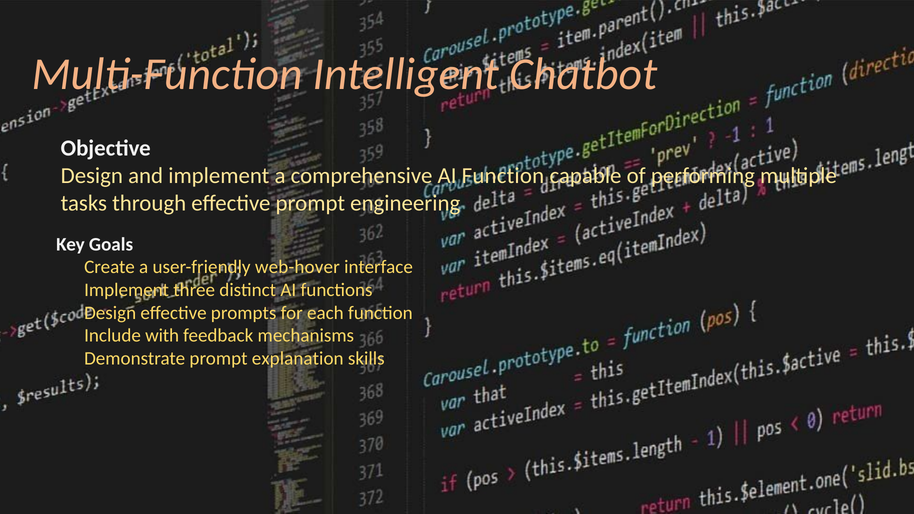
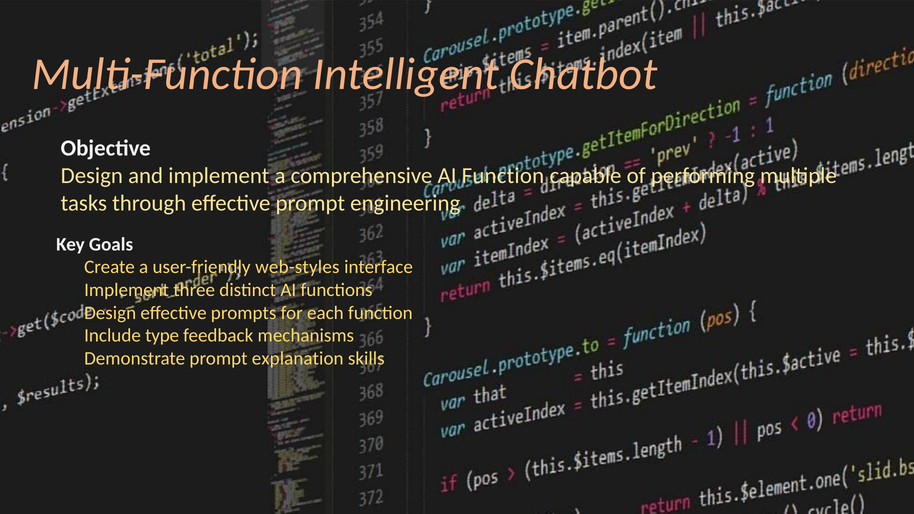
web-hover: web-hover -> web-styles
with: with -> type
